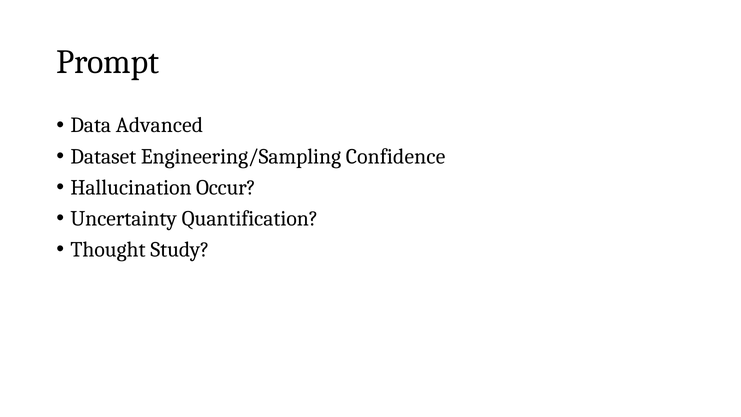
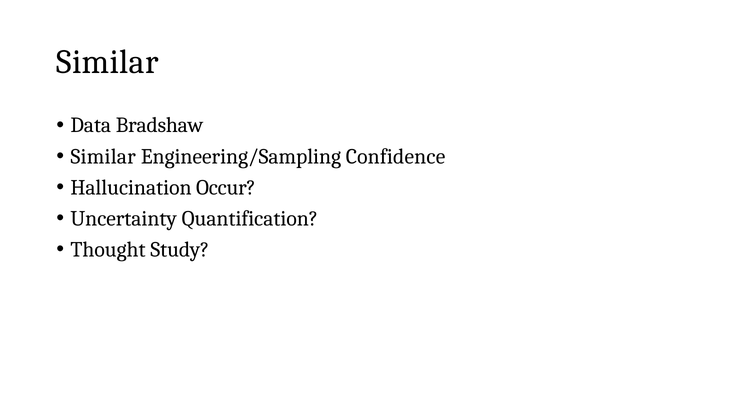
Prompt at (108, 62): Prompt -> Similar
Advanced: Advanced -> Bradshaw
Dataset at (103, 156): Dataset -> Similar
